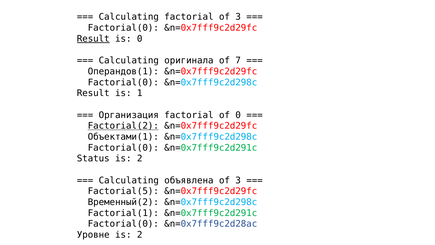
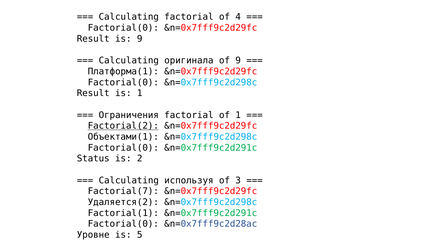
factorial of 3: 3 -> 4
Result at (93, 39) underline: present -> none
is 0: 0 -> 9
of 7: 7 -> 9
Операндов(1: Операндов(1 -> Платформа(1
Организация: Организация -> Ограничения
of 0: 0 -> 1
объявлена: объявлена -> используя
Factorial(5: Factorial(5 -> Factorial(7
Временный(2: Временный(2 -> Удаляется(2
2 at (140, 235): 2 -> 5
